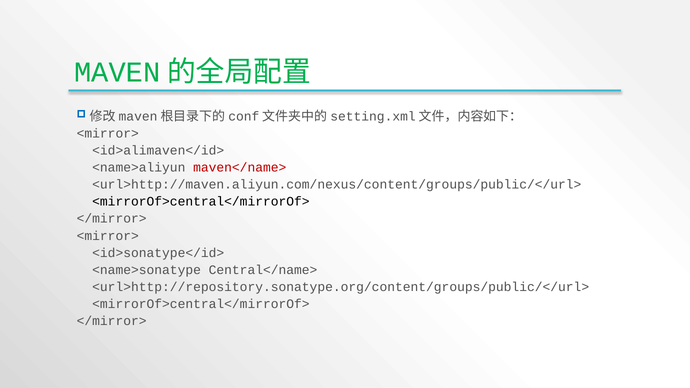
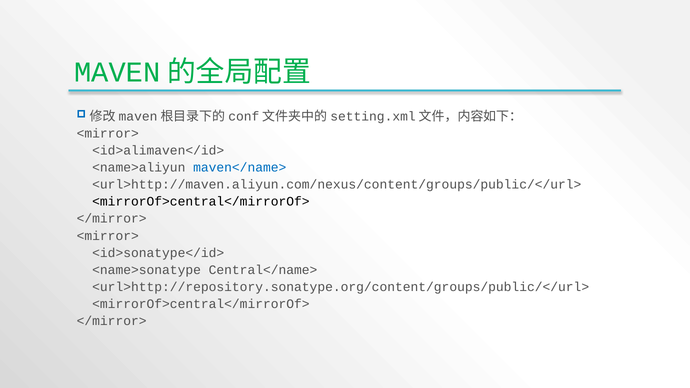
maven</name> colour: red -> blue
